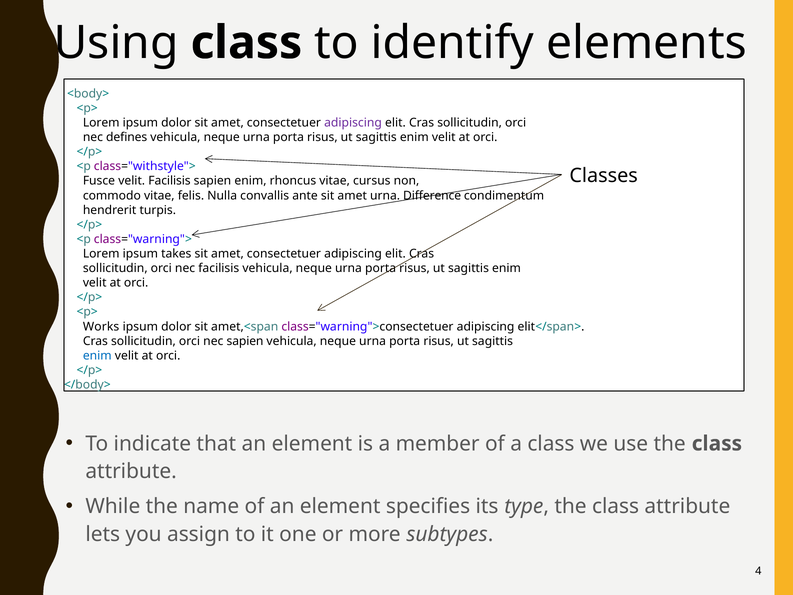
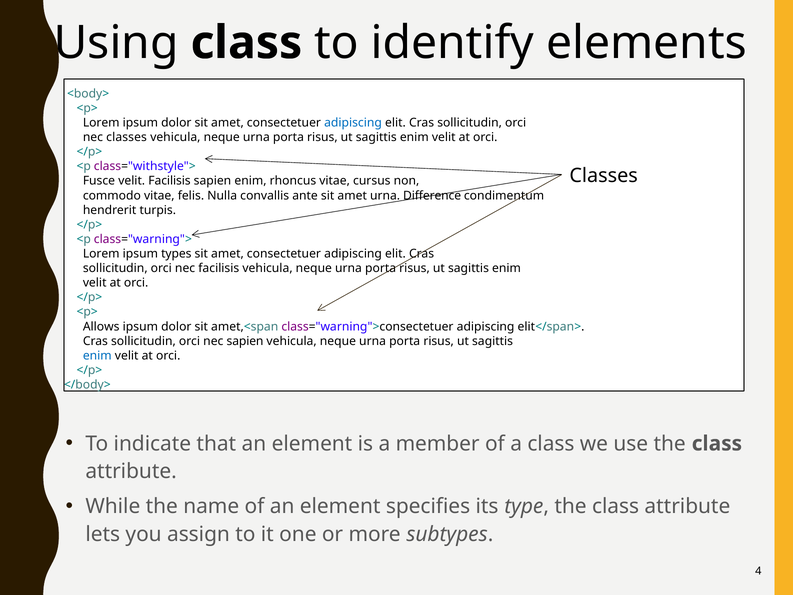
adipiscing at (353, 123) colour: purple -> blue
nec defines: defines -> classes
takes: takes -> types
Works: Works -> Allows
